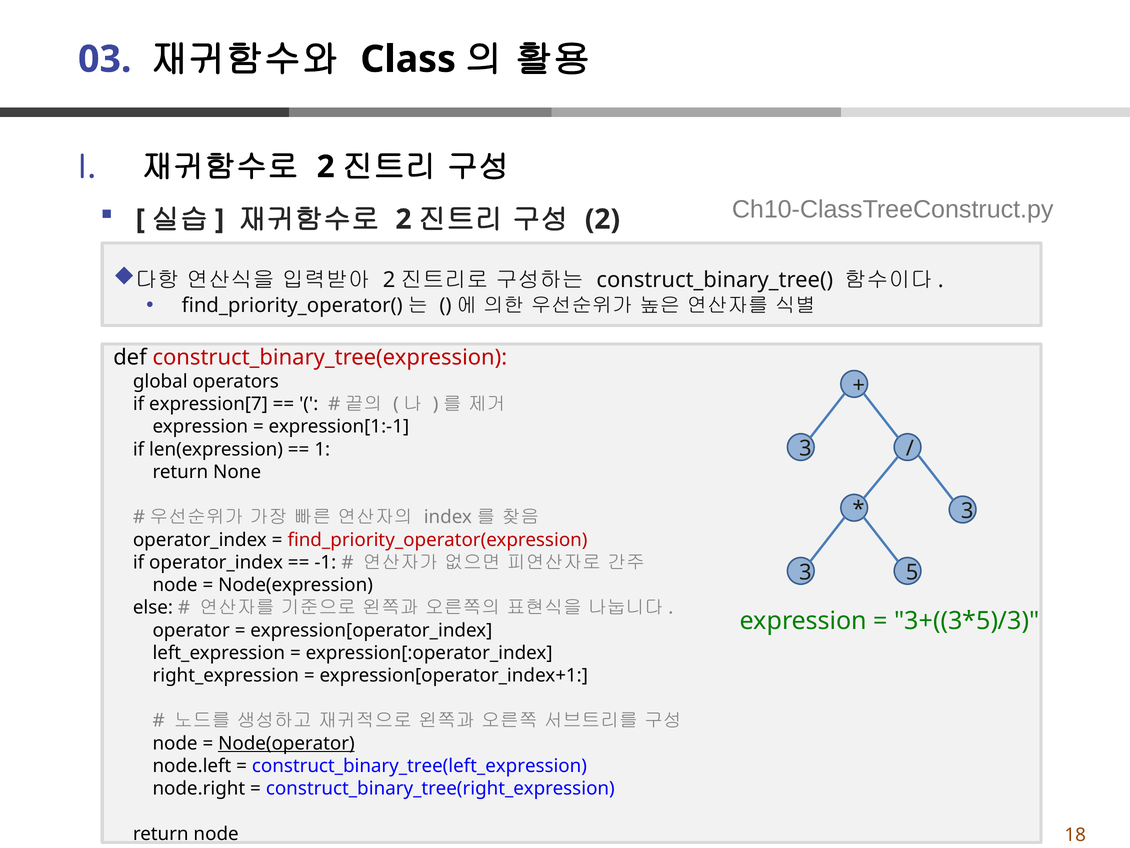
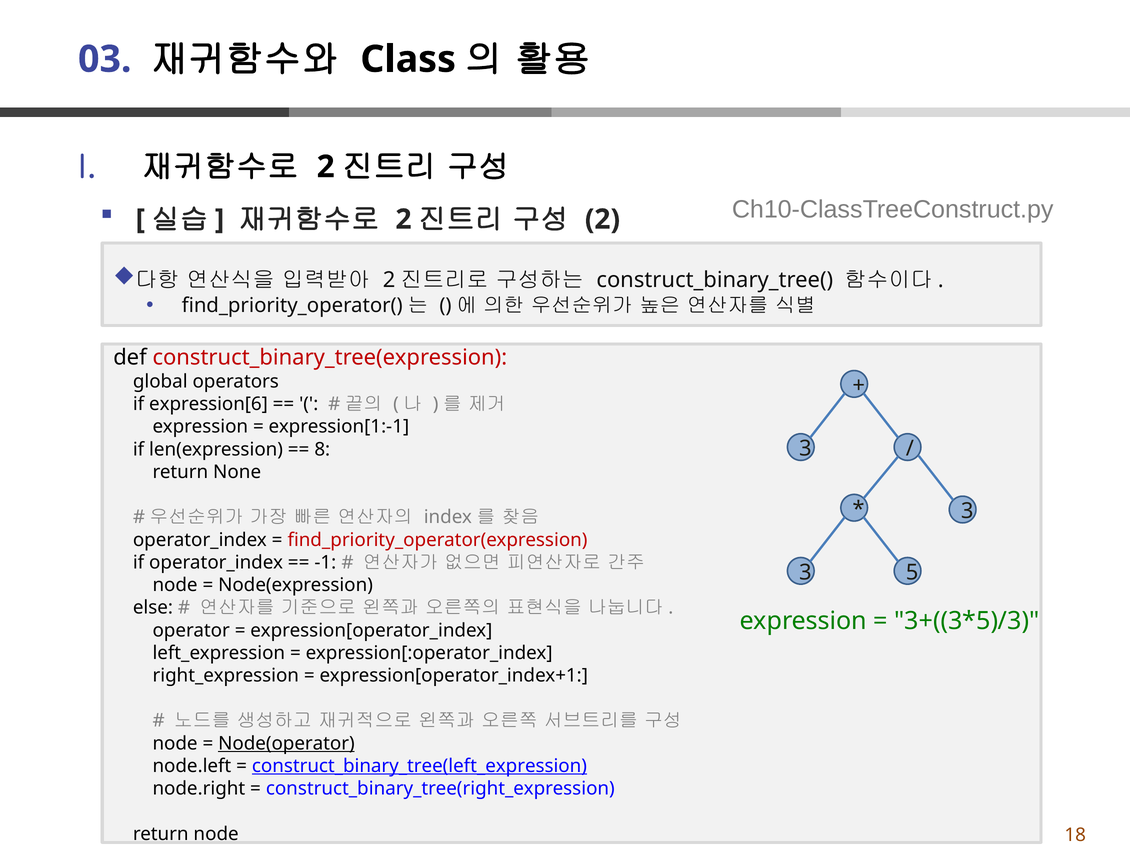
expression[7: expression[7 -> expression[6
1: 1 -> 8
construct_binary_tree(left_expression underline: none -> present
